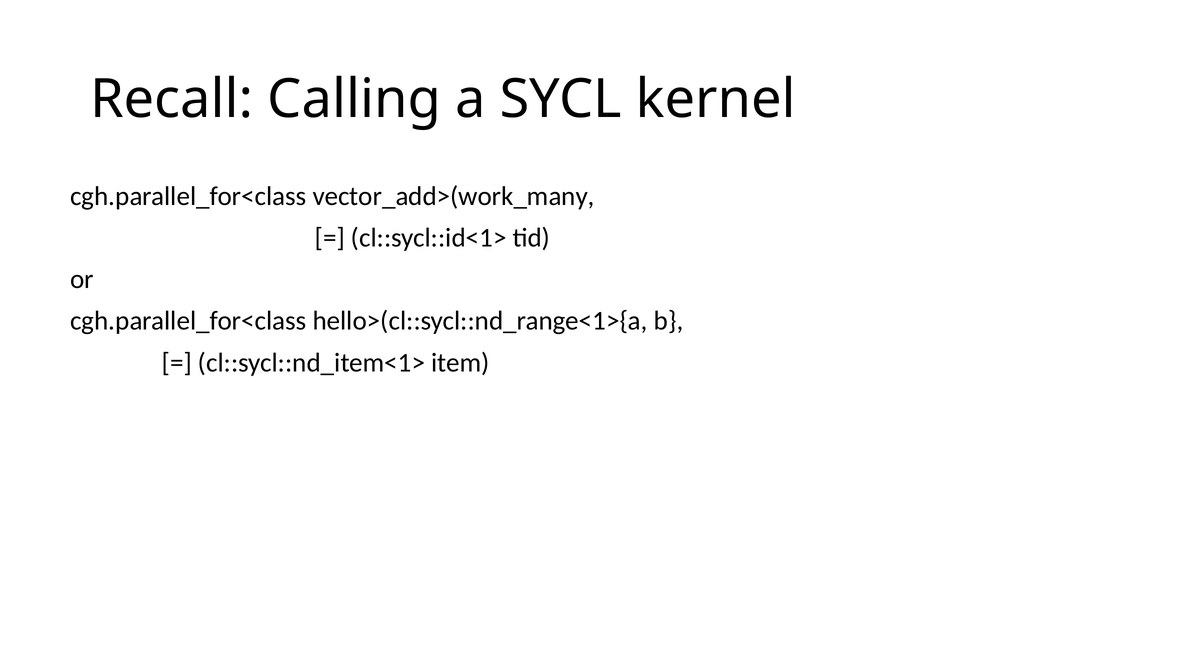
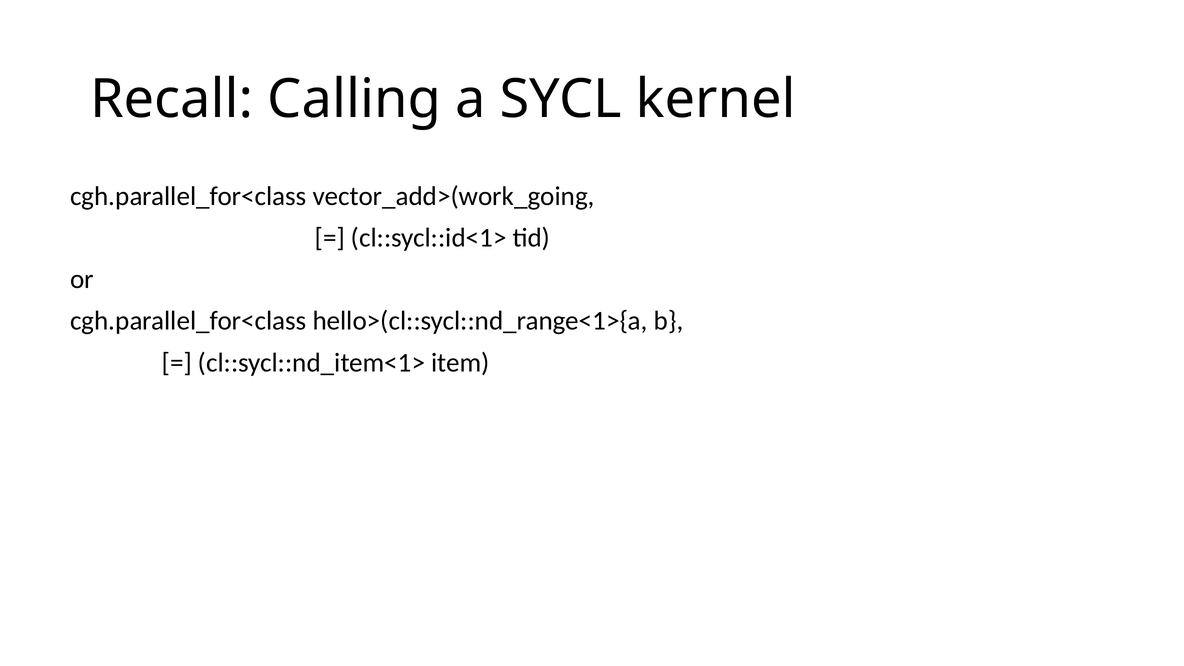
vector_add>(work_many: vector_add>(work_many -> vector_add>(work_going
